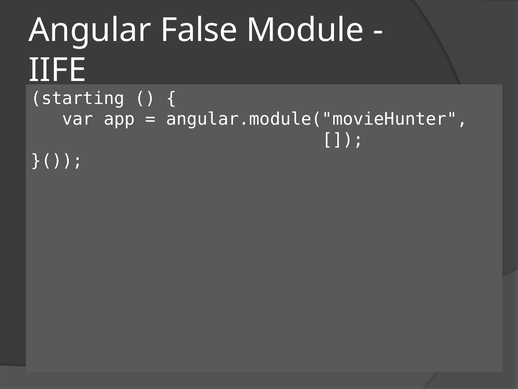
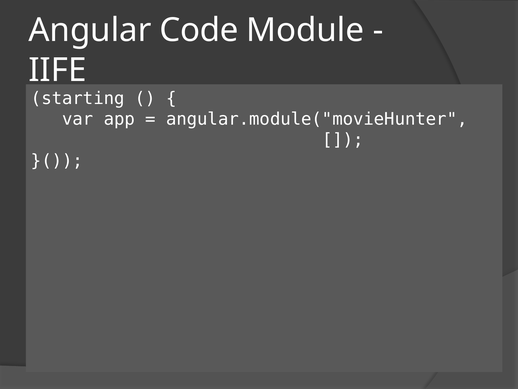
False: False -> Code
